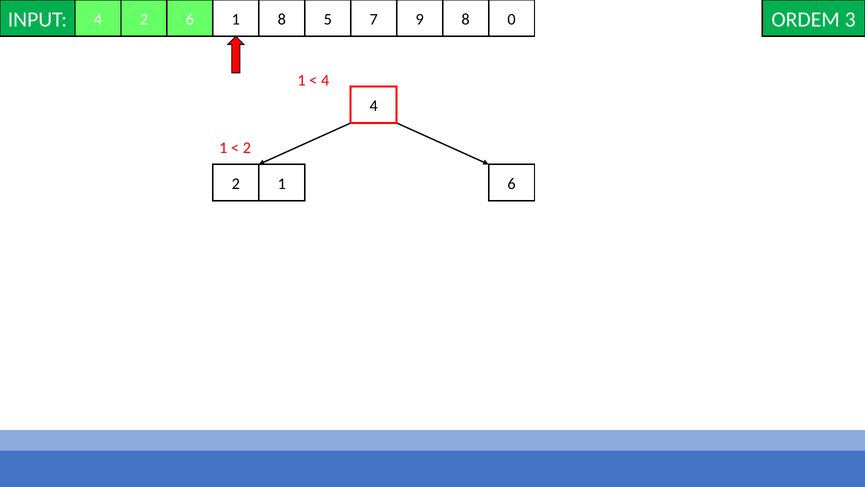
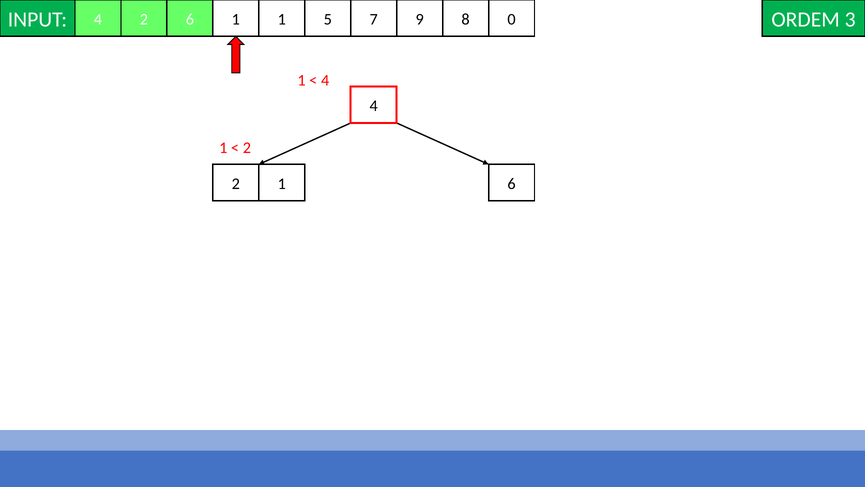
8 at (282, 19): 8 -> 1
